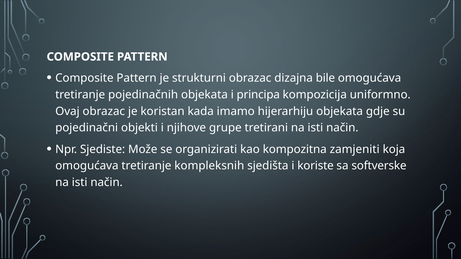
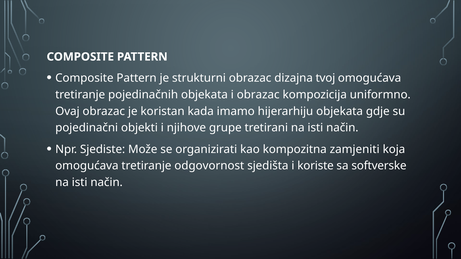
bile: bile -> tvoj
i principa: principa -> obrazac
kompleksnih: kompleksnih -> odgovornost
